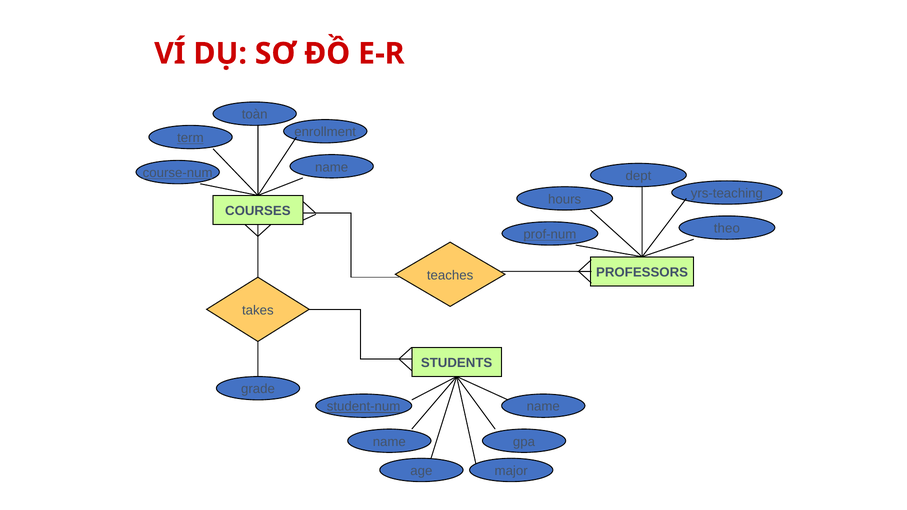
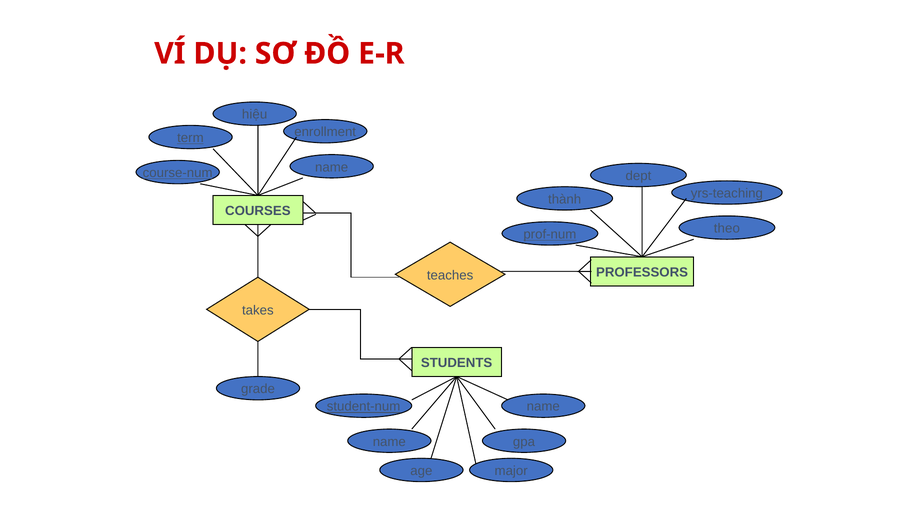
toàn: toàn -> hiệu
hours: hours -> thành
